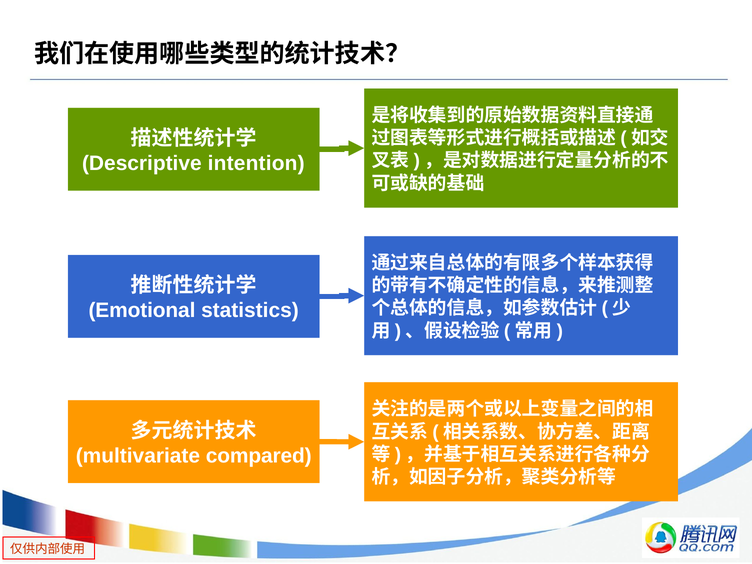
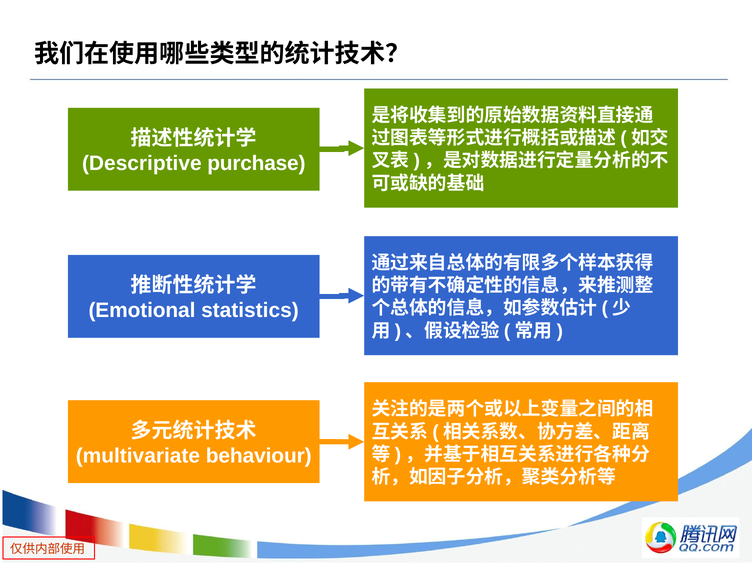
intention: intention -> purchase
compared: compared -> behaviour
